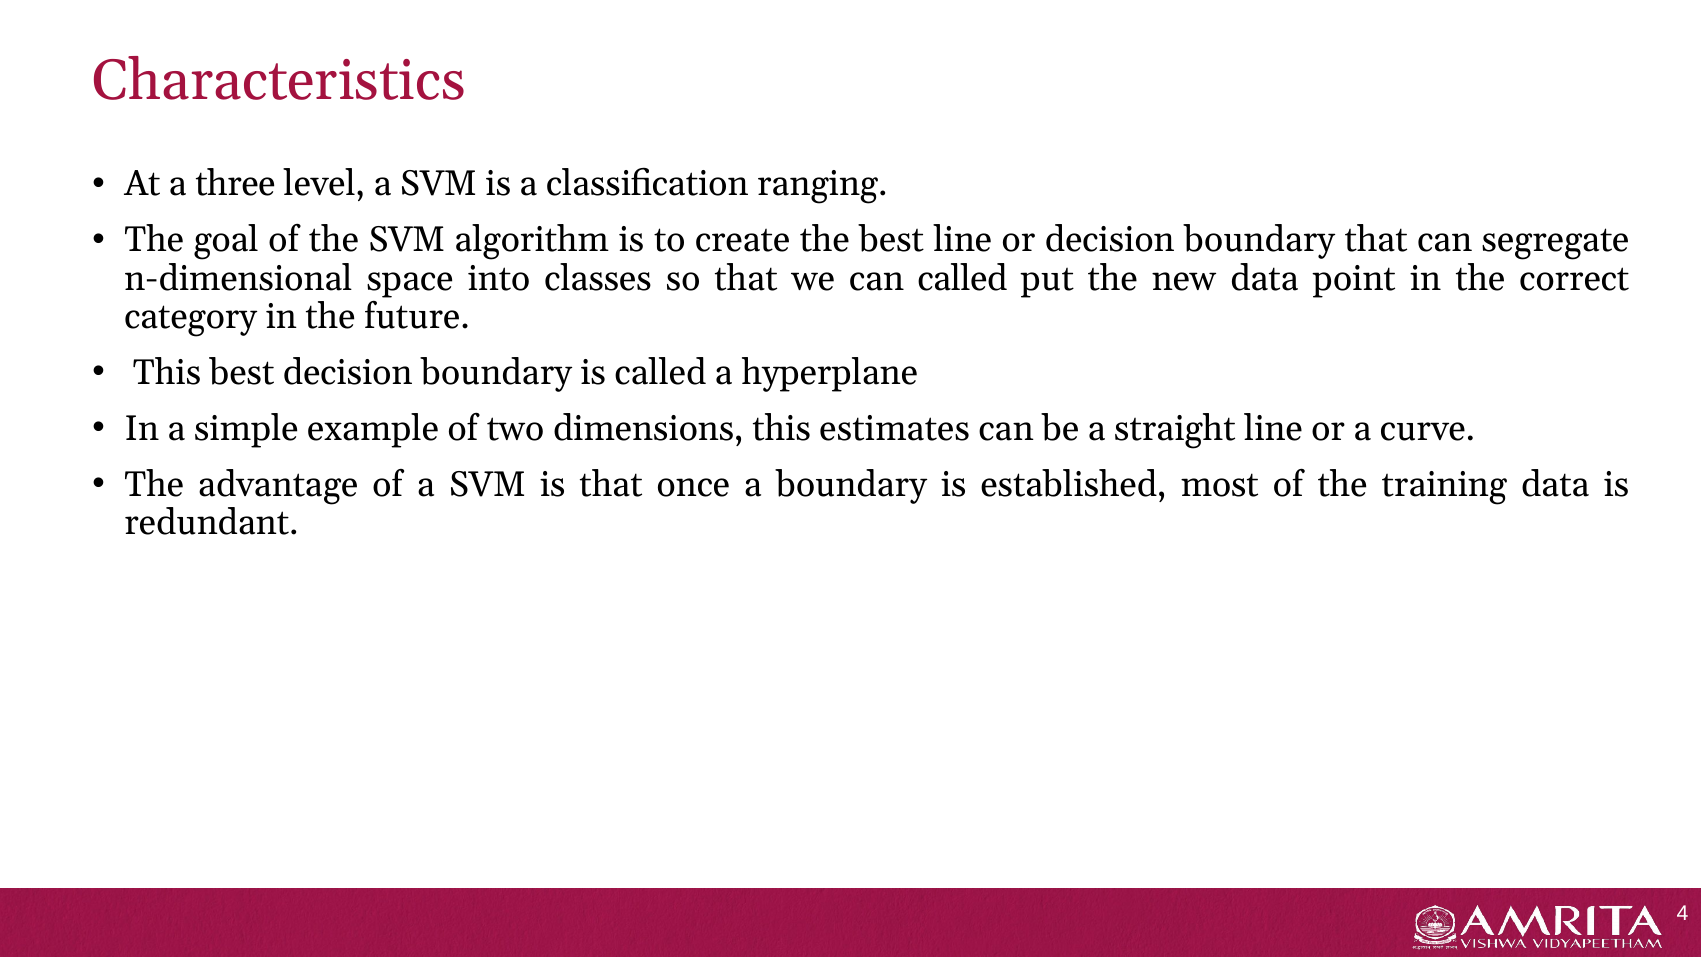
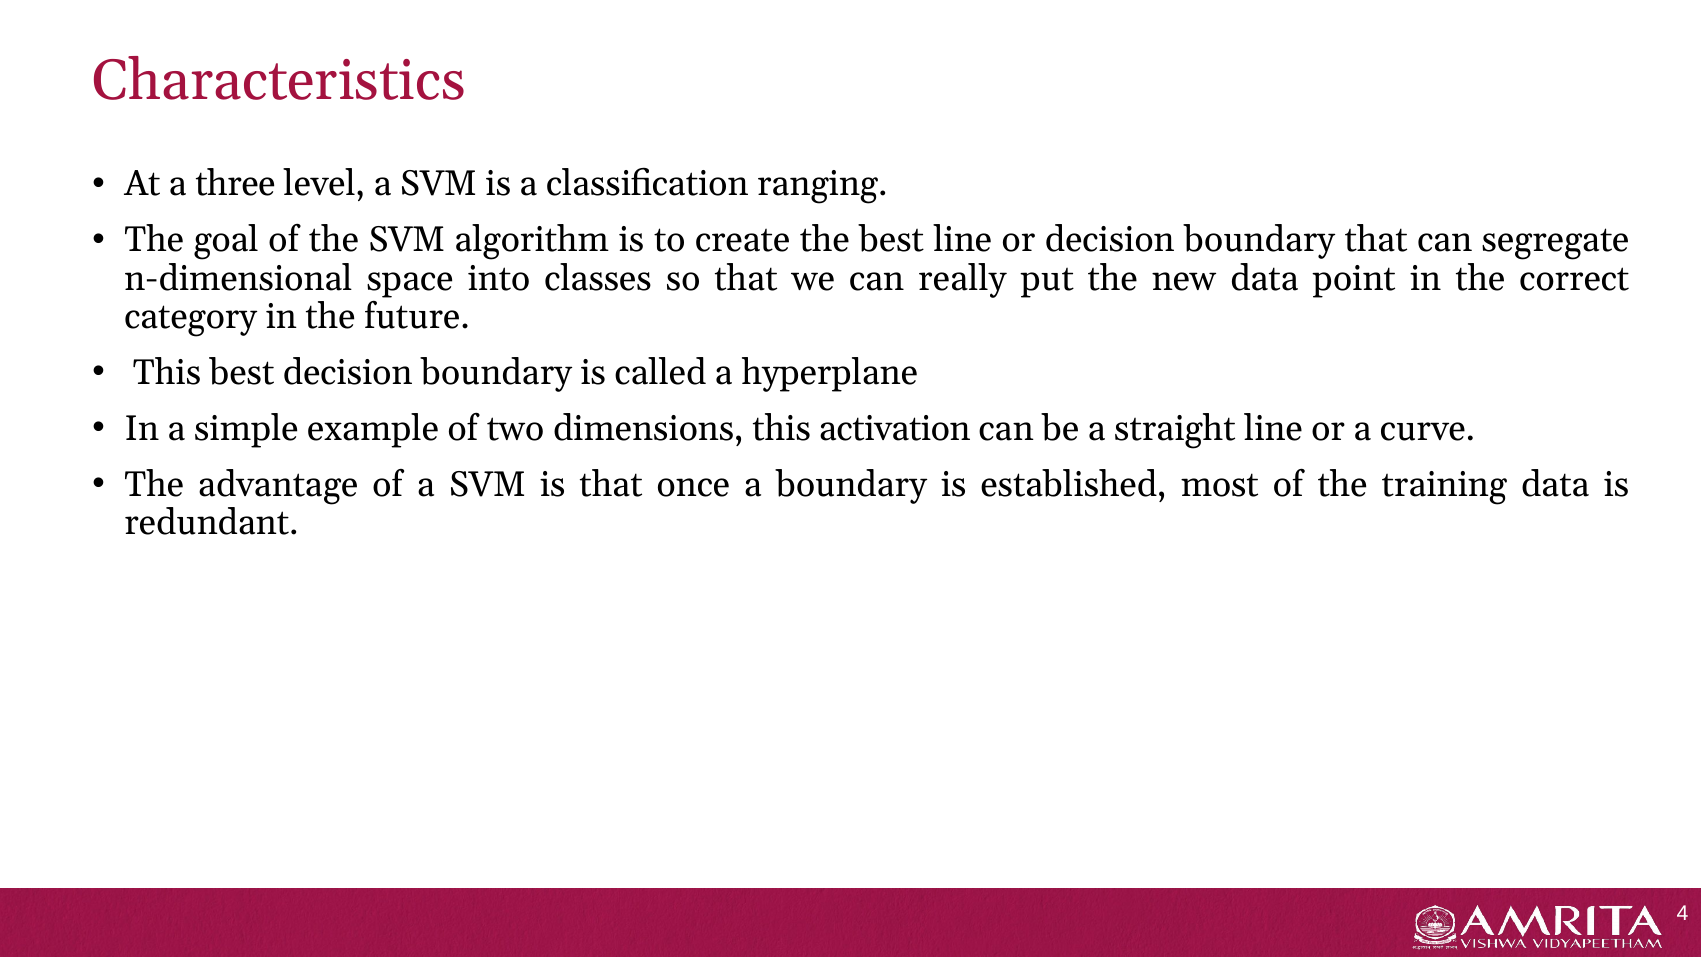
can called: called -> really
estimates: estimates -> activation
